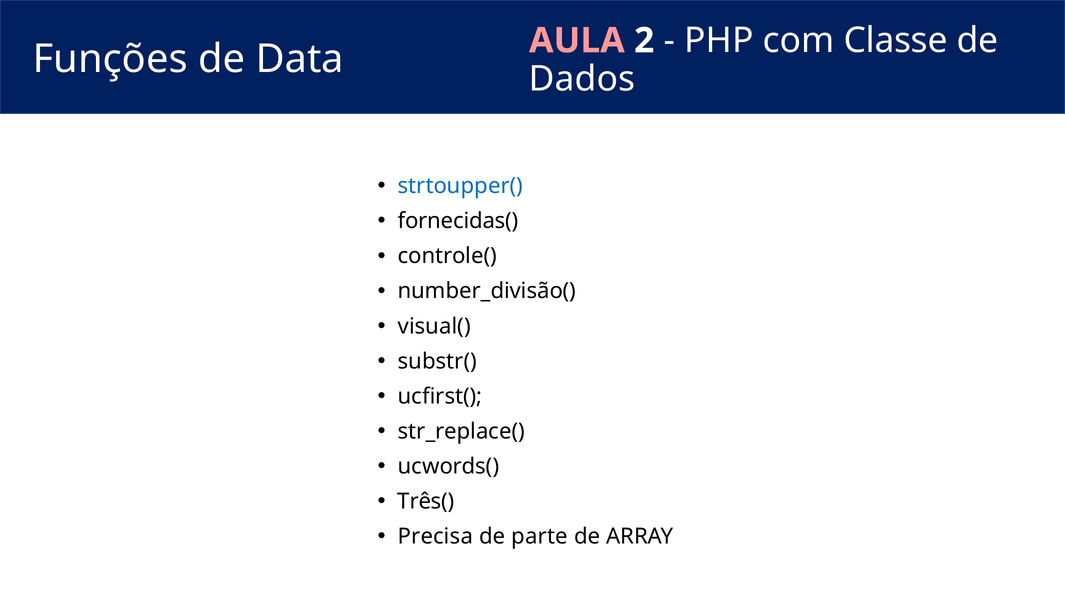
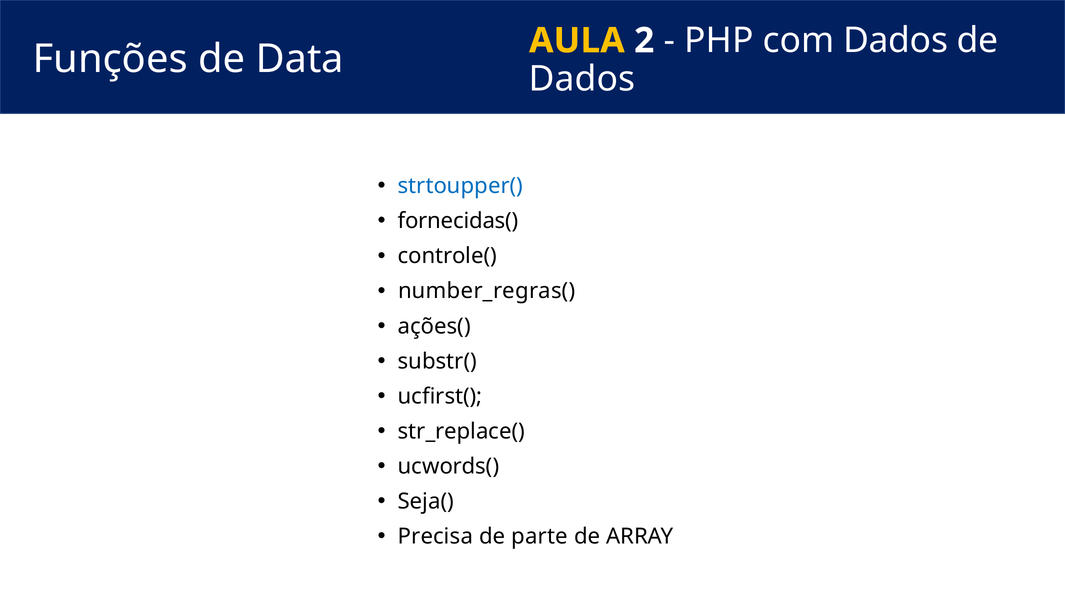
AULA colour: pink -> yellow
com Classe: Classe -> Dados
number_divisão(: number_divisão( -> number_regras(
visual(: visual( -> ações(
Três(: Três( -> Seja(
